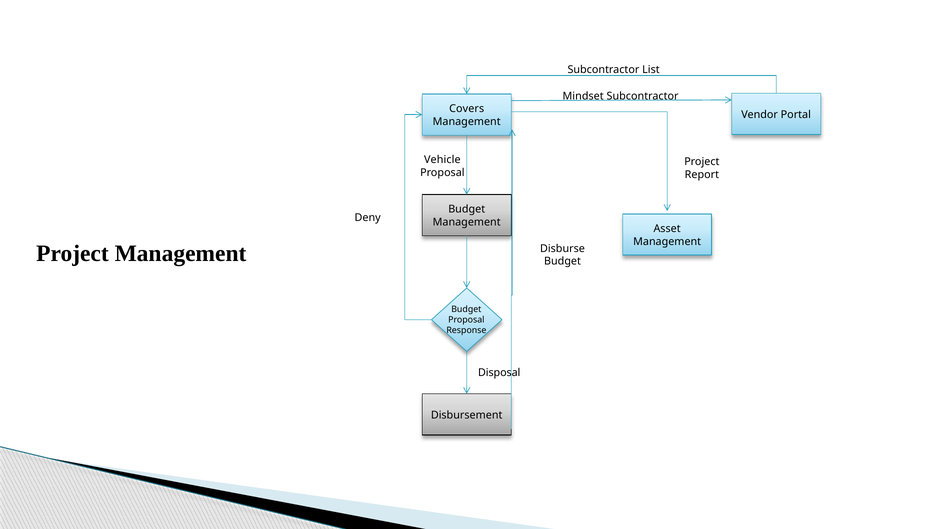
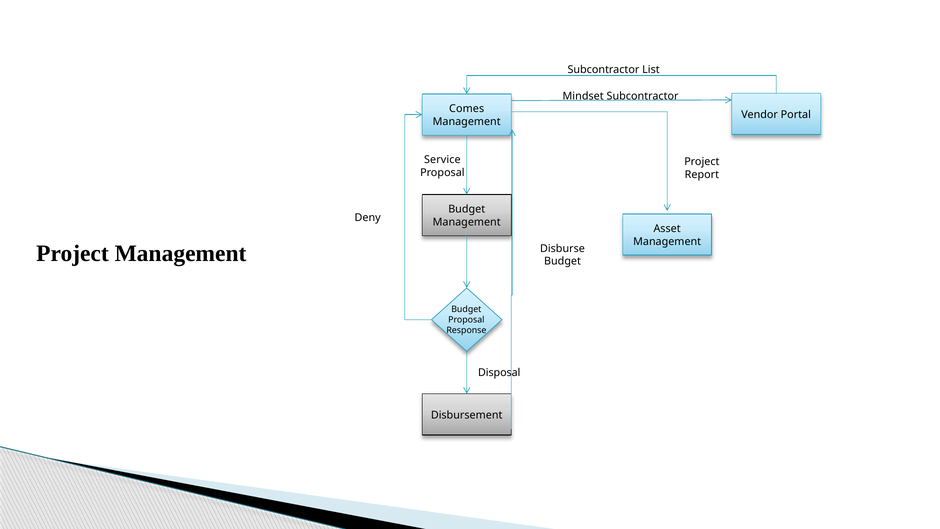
Covers: Covers -> Comes
Vehicle: Vehicle -> Service
